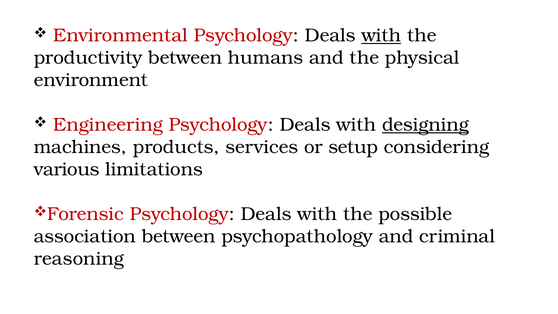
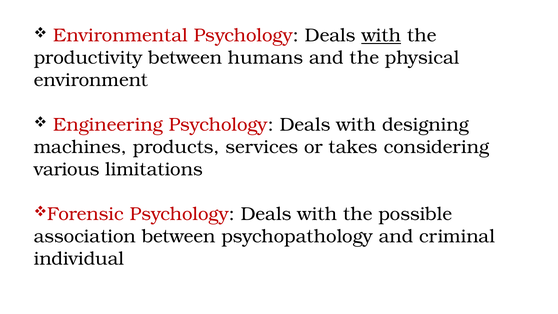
designing underline: present -> none
setup: setup -> takes
reasoning: reasoning -> individual
